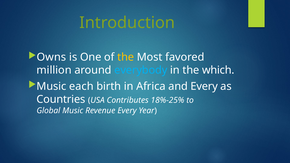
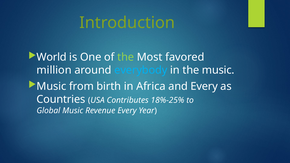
Owns: Owns -> World
the at (126, 57) colour: yellow -> light green
the which: which -> music
each: each -> from
